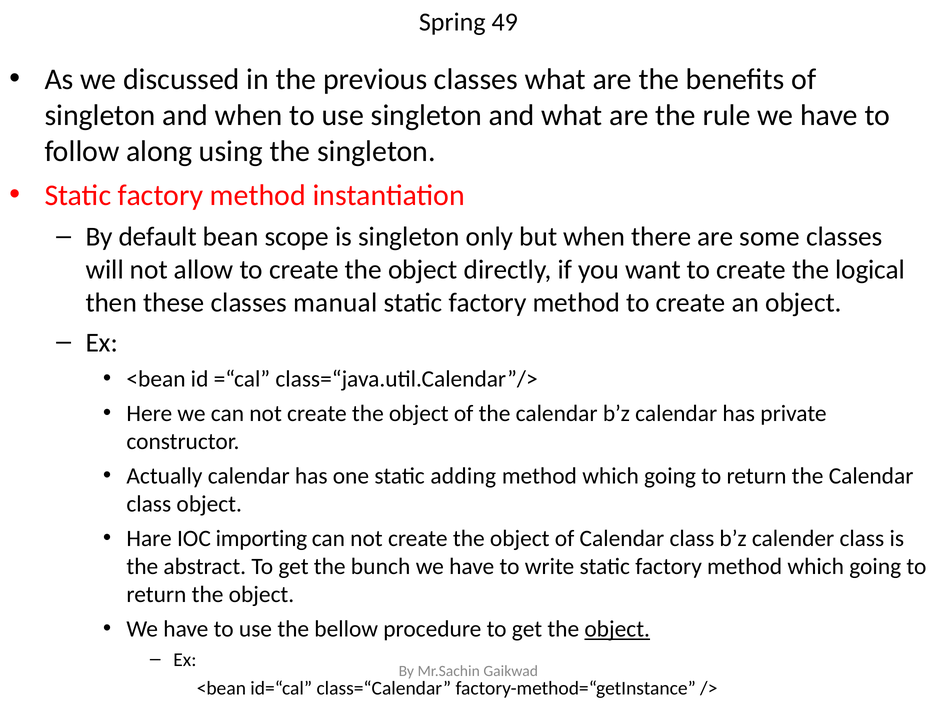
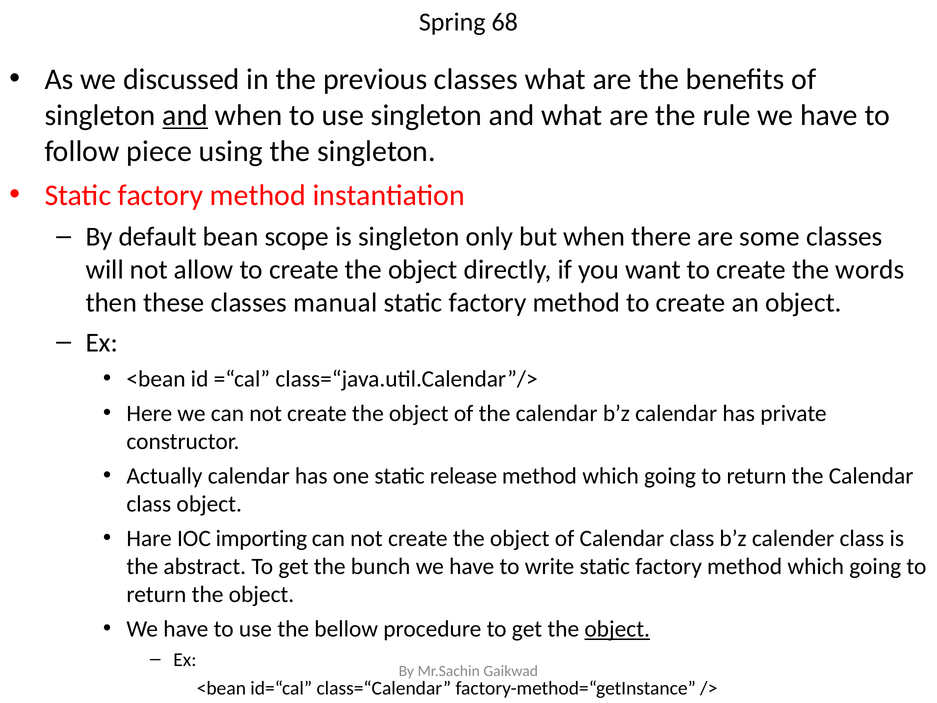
49: 49 -> 68
and at (185, 115) underline: none -> present
along: along -> piece
logical: logical -> words
adding: adding -> release
